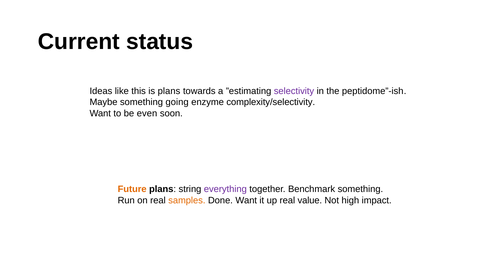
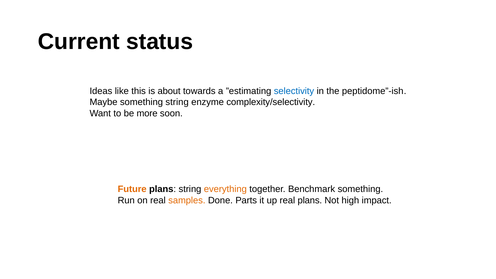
is plans: plans -> about
selectivity colour: purple -> blue
something going: going -> string
even: even -> more
everything colour: purple -> orange
Done Want: Want -> Parts
real value: value -> plans
